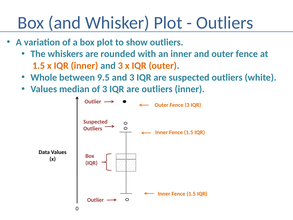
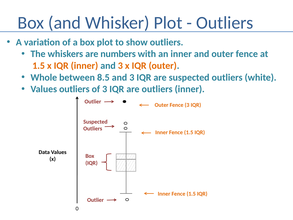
rounded: rounded -> numbers
9.5: 9.5 -> 8.5
Values median: median -> outliers
